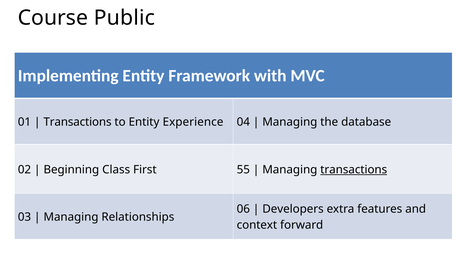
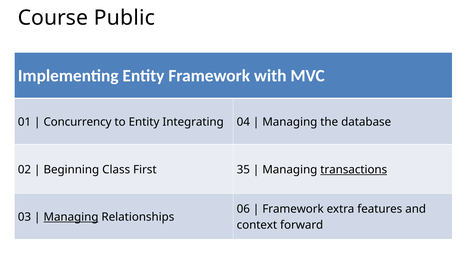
Transactions at (78, 122): Transactions -> Concurrency
Experience: Experience -> Integrating
55: 55 -> 35
Developers at (293, 210): Developers -> Framework
Managing at (71, 217) underline: none -> present
